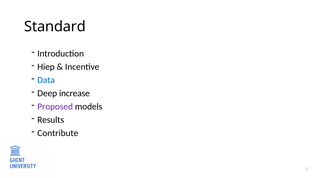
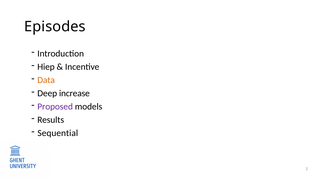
Standard: Standard -> Episodes
Data colour: blue -> orange
Contribute: Contribute -> Sequential
